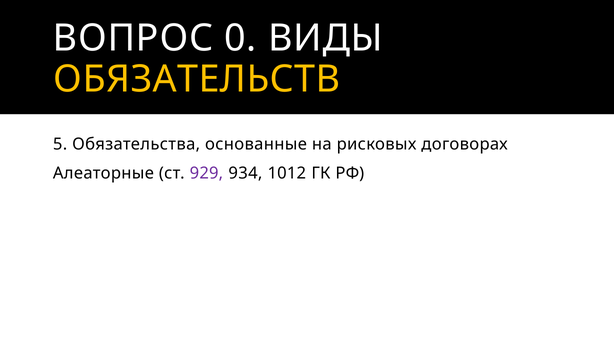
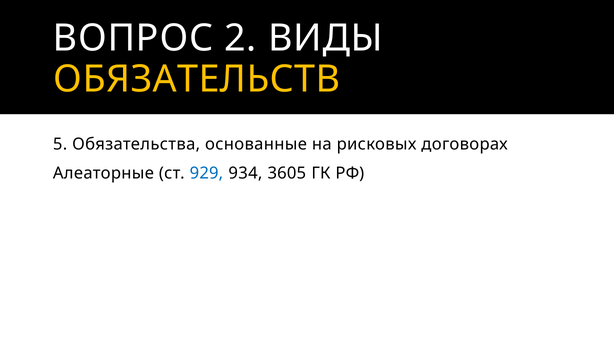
0: 0 -> 2
929 colour: purple -> blue
1012: 1012 -> 3605
